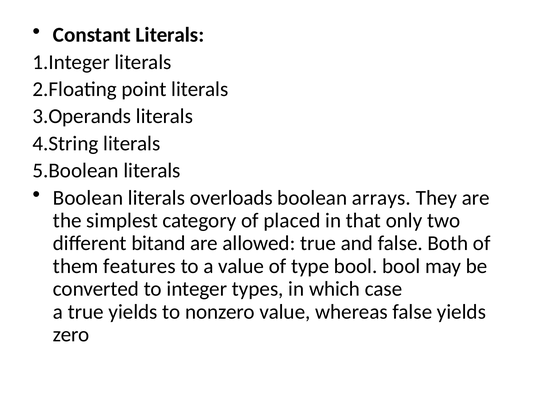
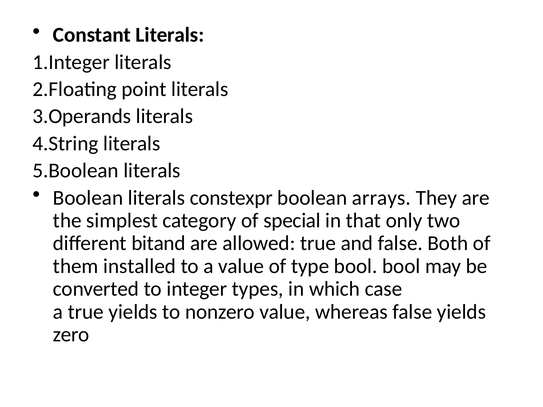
overloads: overloads -> constexpr
placed: placed -> special
features: features -> installed
